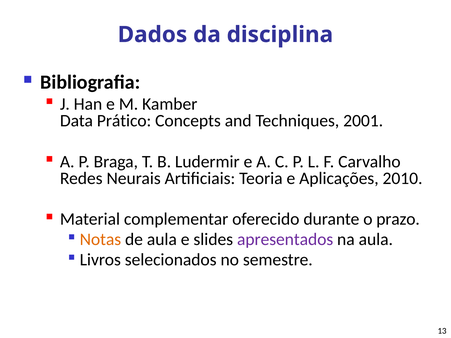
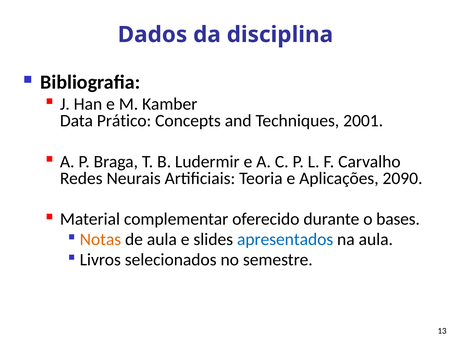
2010: 2010 -> 2090
prazo: prazo -> bases
apresentados colour: purple -> blue
